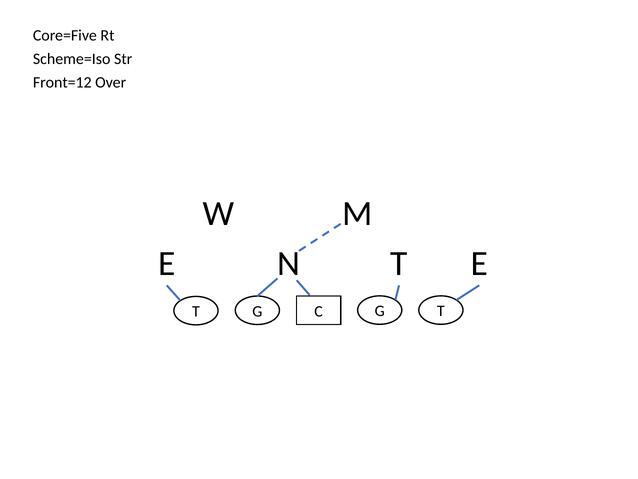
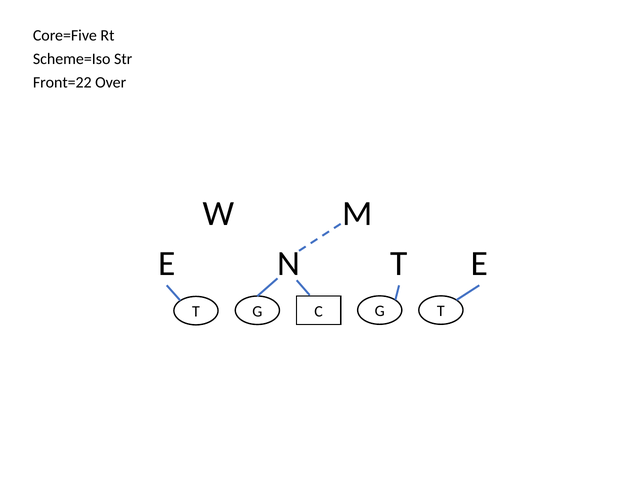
Front=12: Front=12 -> Front=22
